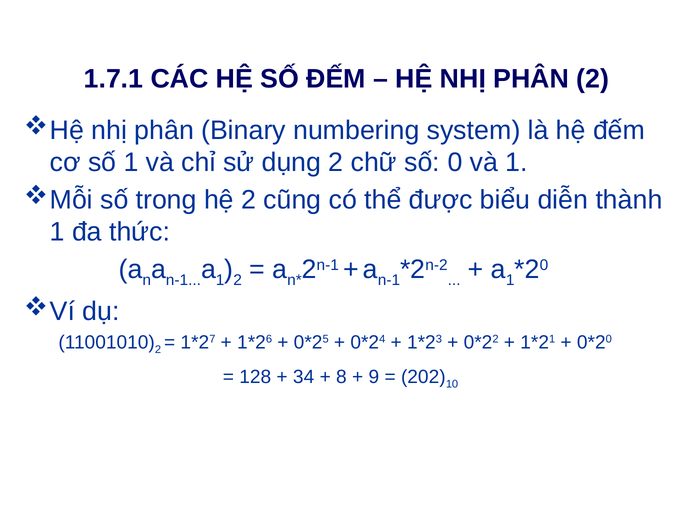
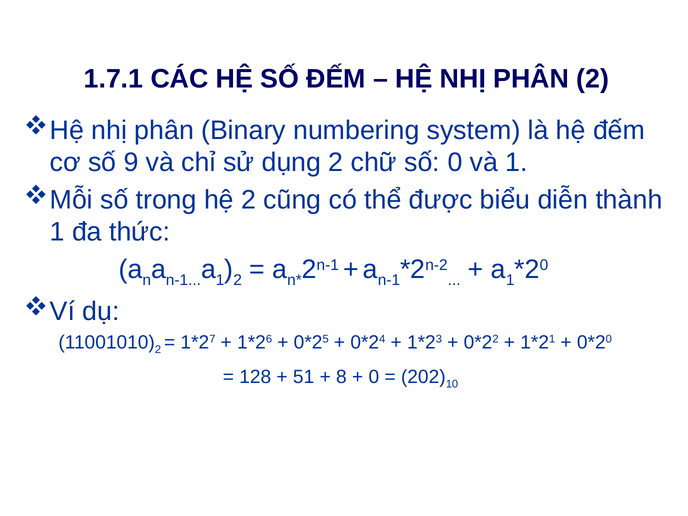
số 1: 1 -> 9
34: 34 -> 51
9 at (374, 377): 9 -> 0
